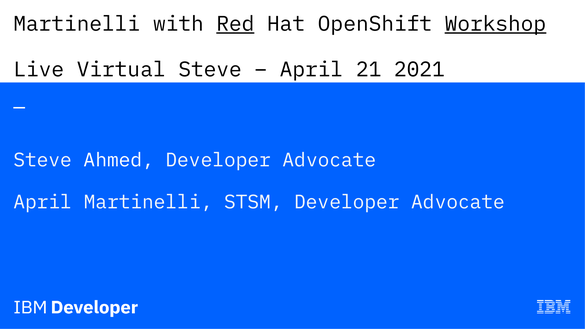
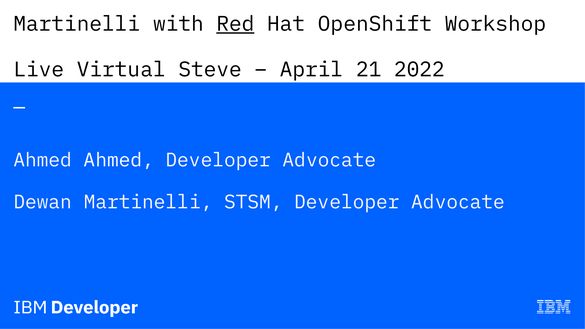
Workshop underline: present -> none
2021: 2021 -> 2022
Steve at (43, 160): Steve -> Ahmed
April at (43, 202): April -> Dewan
